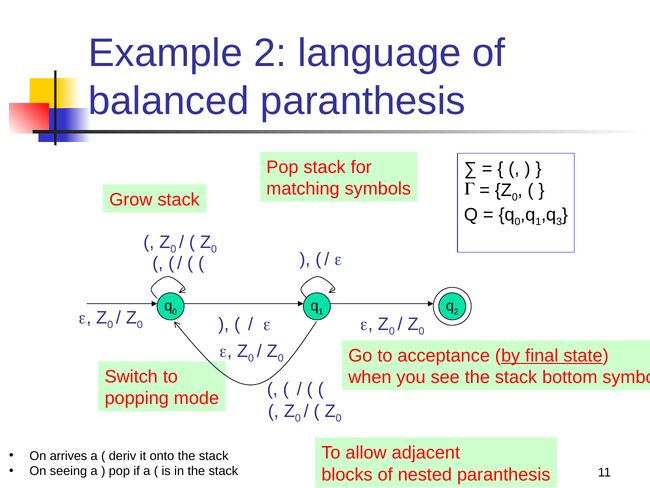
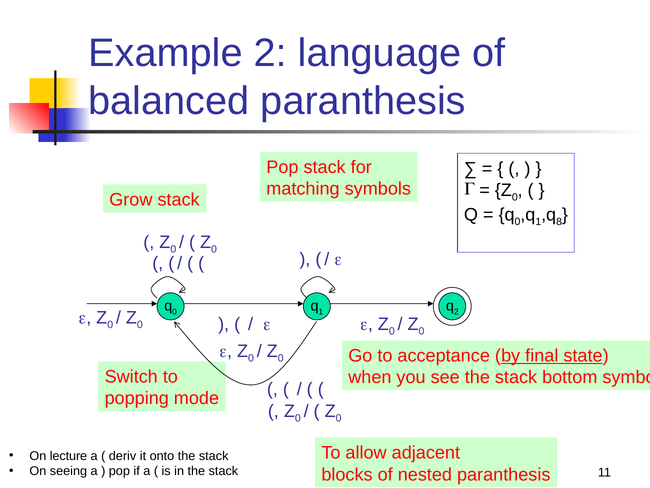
3: 3 -> 8
arrives: arrives -> lecture
